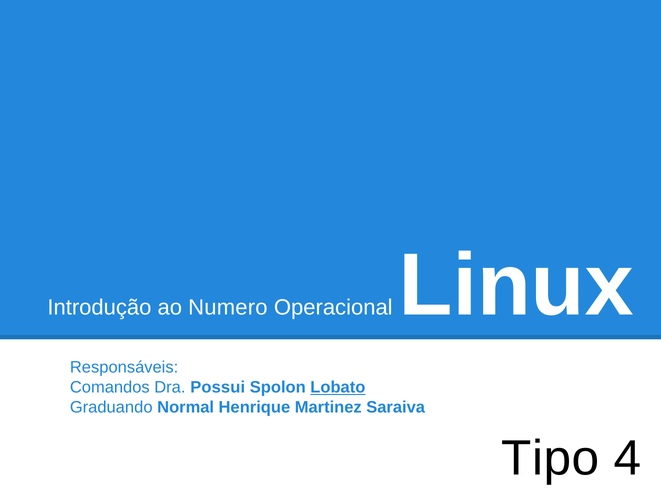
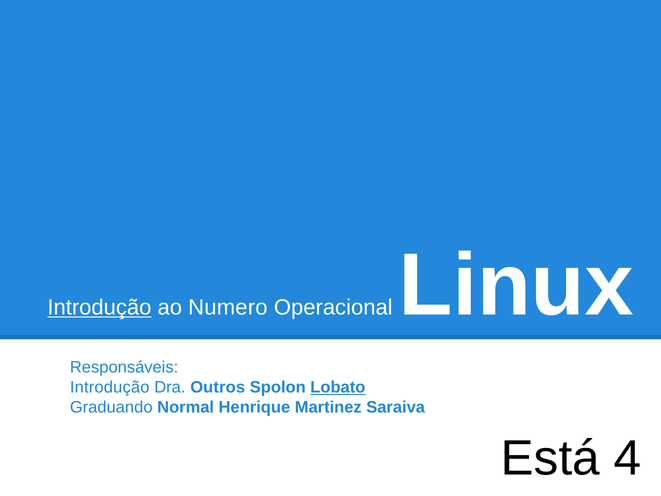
Introdução at (99, 307) underline: none -> present
Comandos at (110, 387): Comandos -> Introdução
Possui: Possui -> Outros
Tipo: Tipo -> Está
